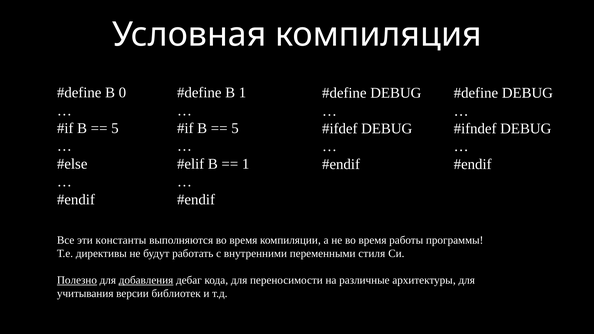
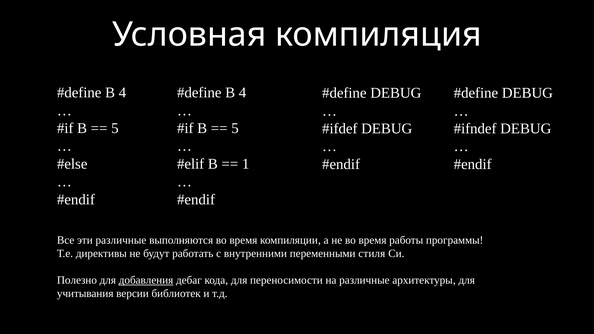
0 at (122, 93): 0 -> 4
1 at (243, 93): 1 -> 4
эти константы: константы -> различные
Полезно underline: present -> none
